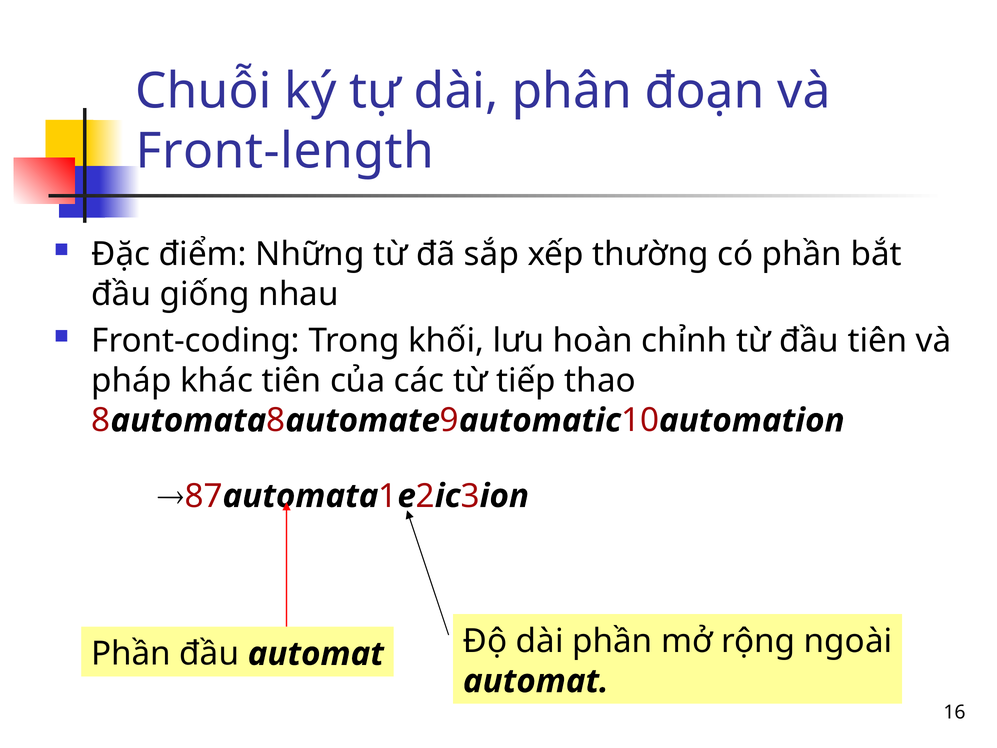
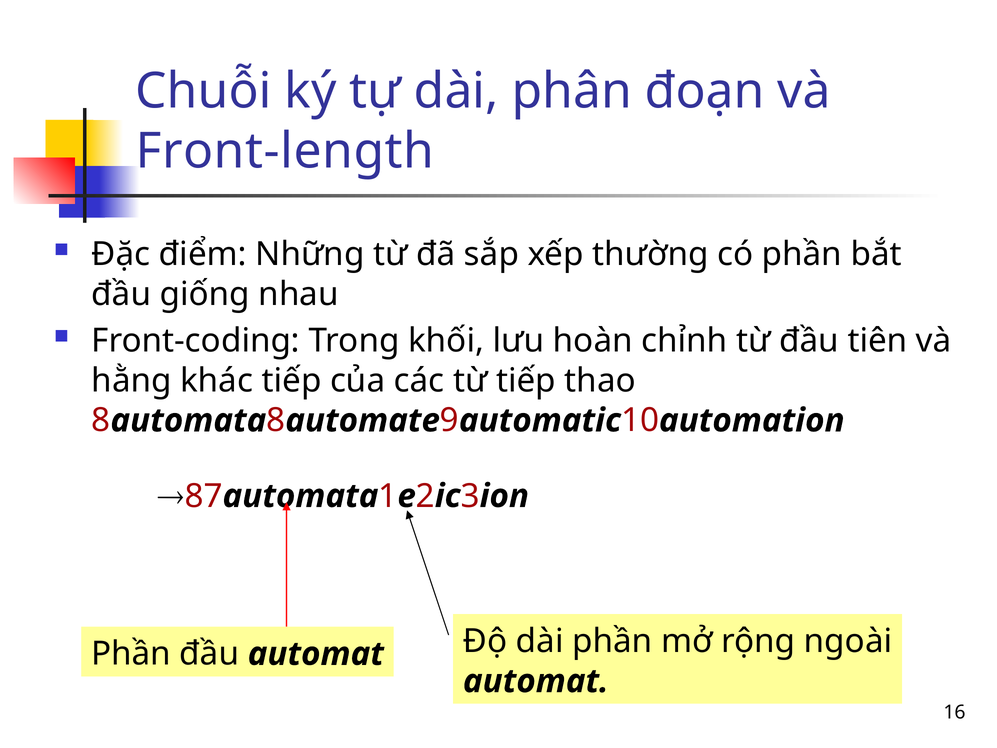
pháp: pháp -> hằng
khác tiên: tiên -> tiếp
